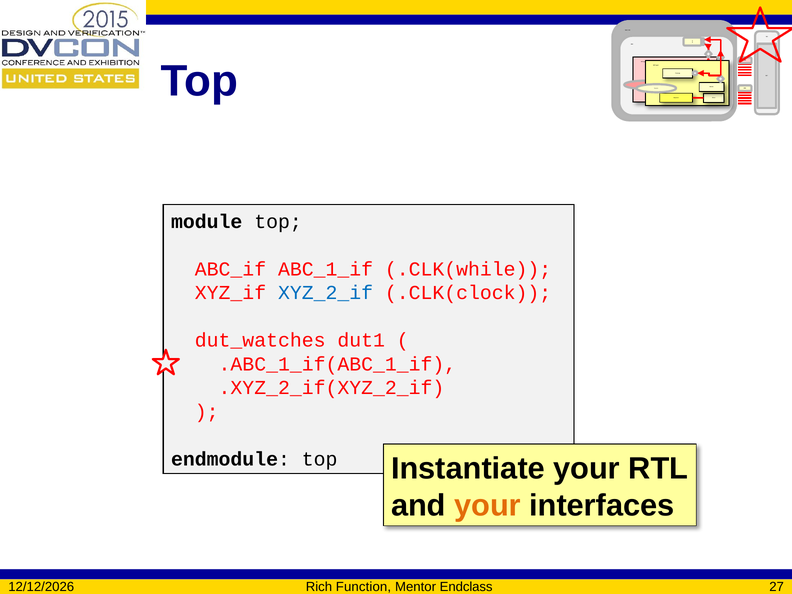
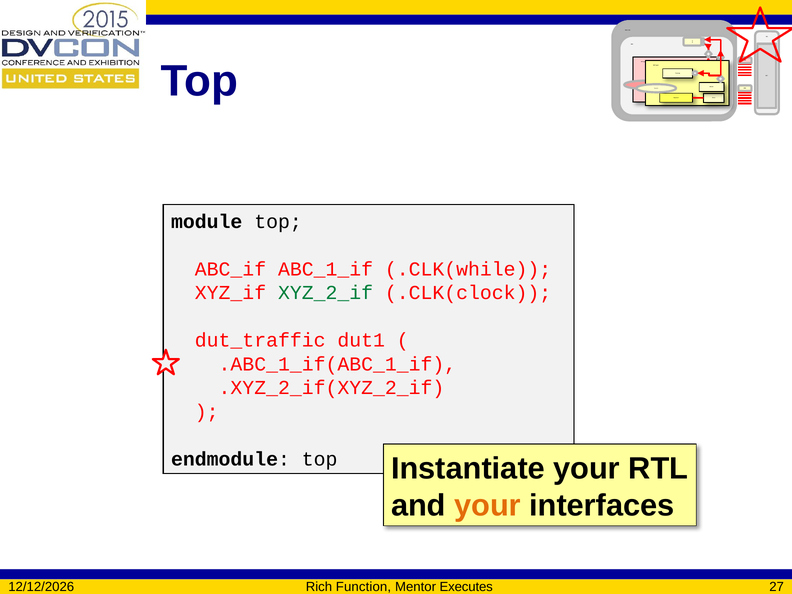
XYZ_2_if colour: blue -> green
dut_watches: dut_watches -> dut_traffic
Endclass: Endclass -> Executes
